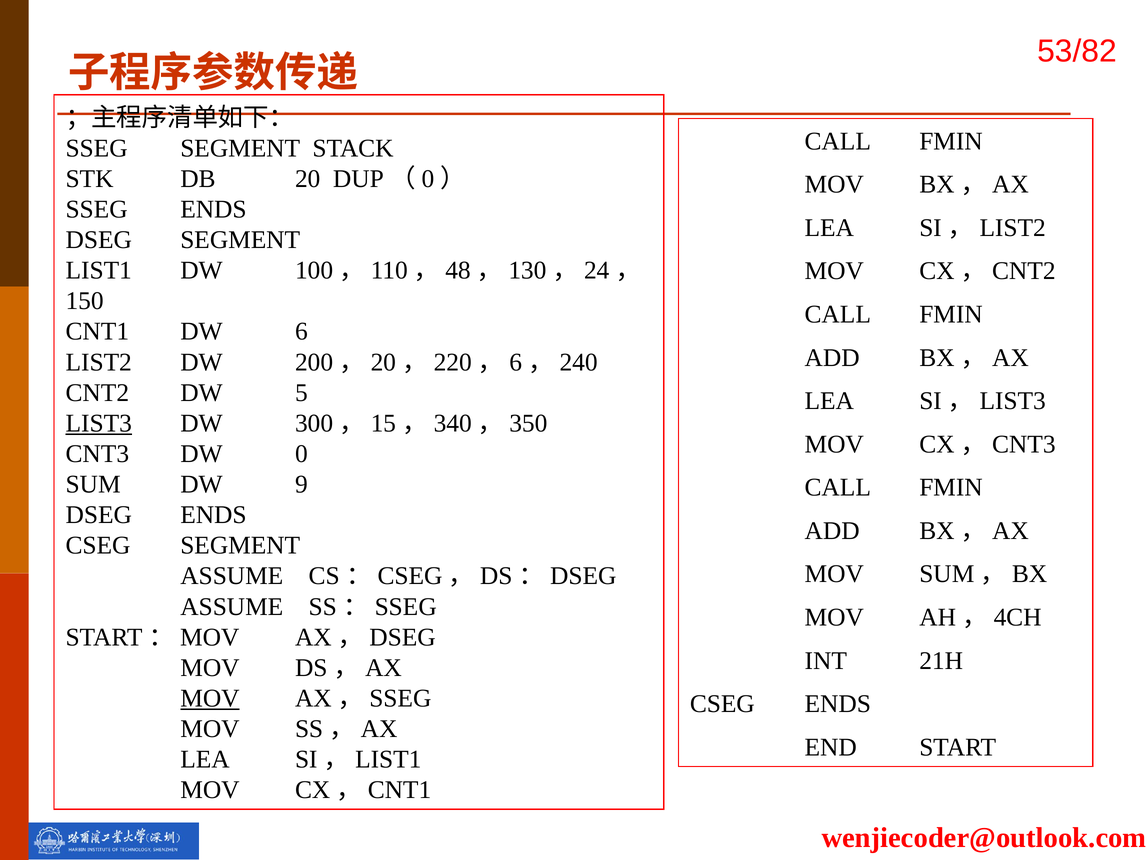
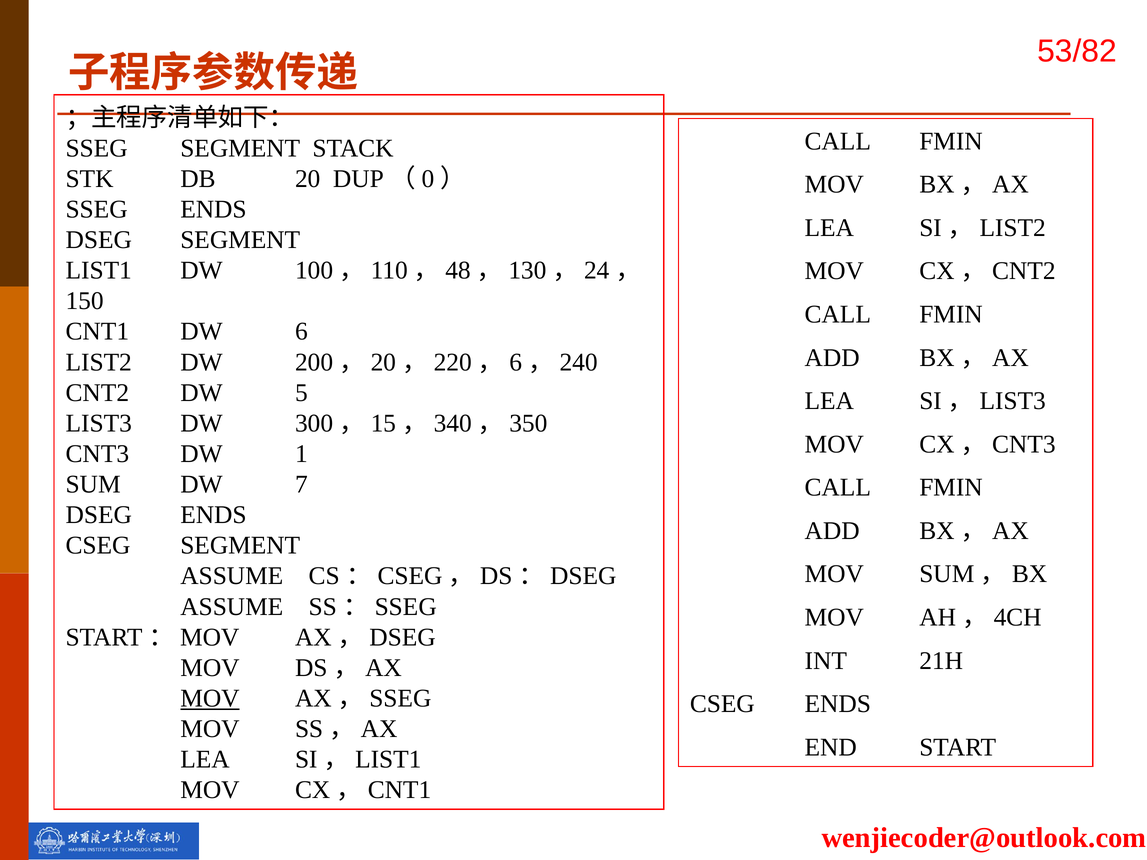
LIST3 underline: present -> none
0: 0 -> 1
9: 9 -> 7
